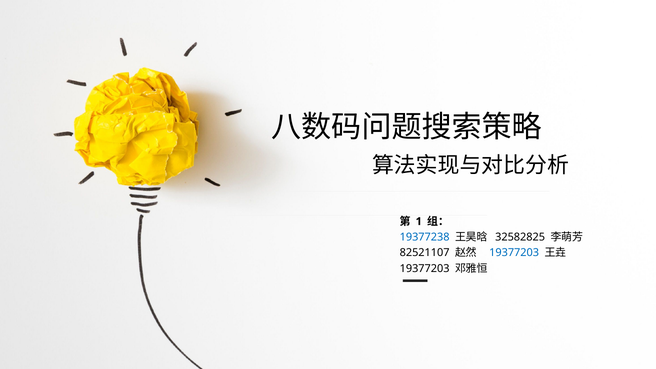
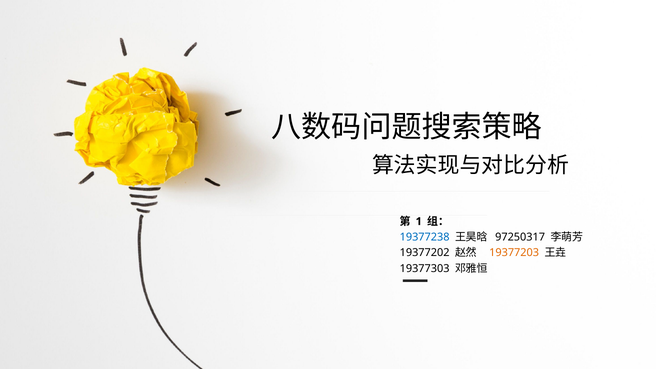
32582825: 32582825 -> 97250317
82521107: 82521107 -> 19377202
19377203 at (514, 253) colour: blue -> orange
19377203 at (425, 269): 19377203 -> 19377303
